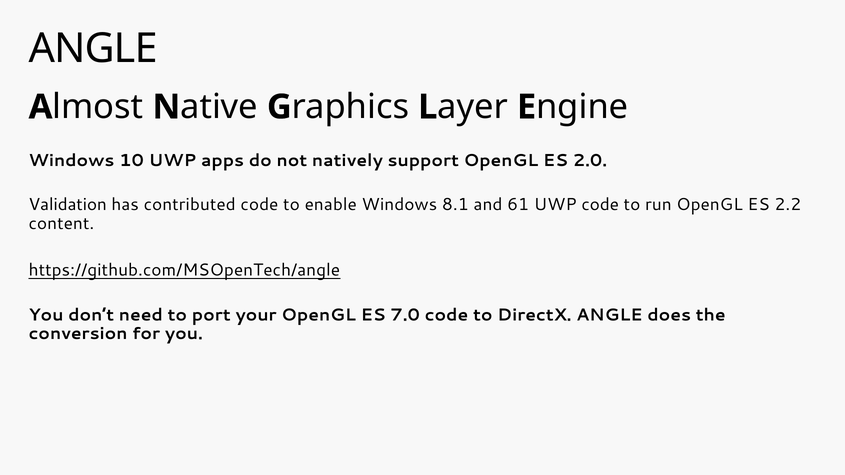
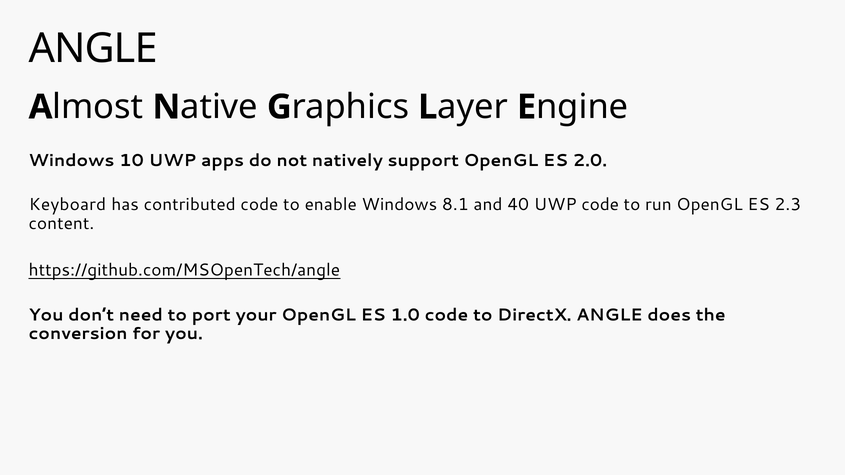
Validation: Validation -> Keyboard
61: 61 -> 40
2.2: 2.2 -> 2.3
7.0: 7.0 -> 1.0
